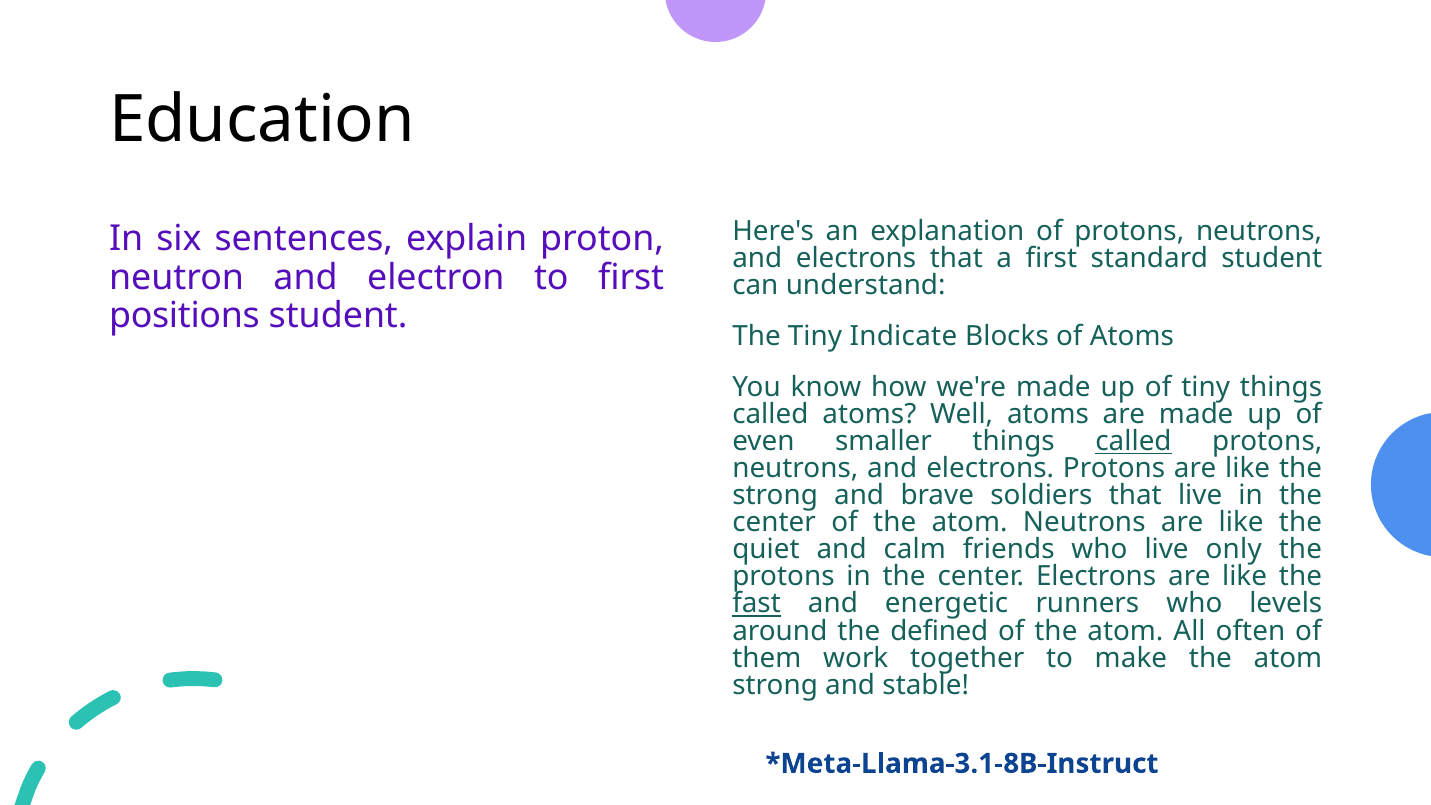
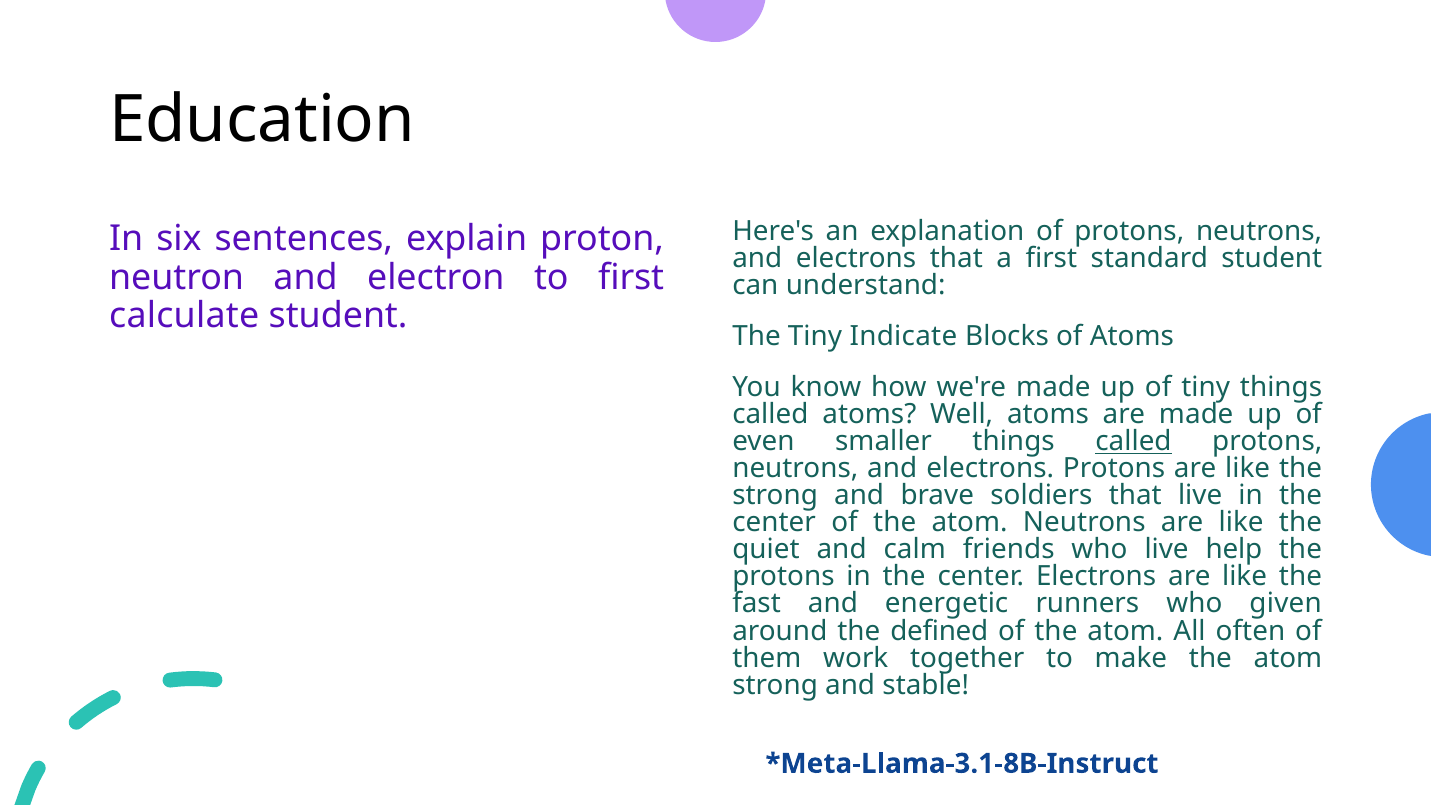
positions: positions -> calculate
only: only -> help
fast underline: present -> none
levels: levels -> given
